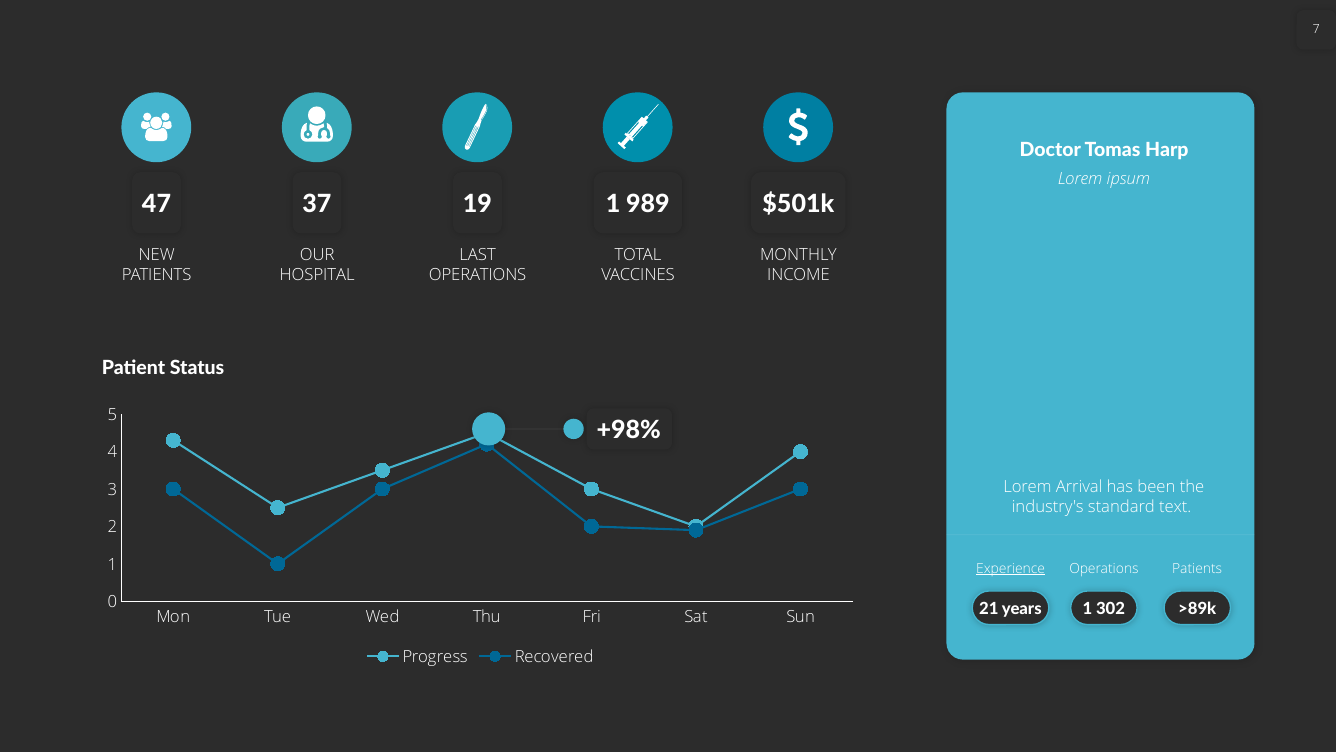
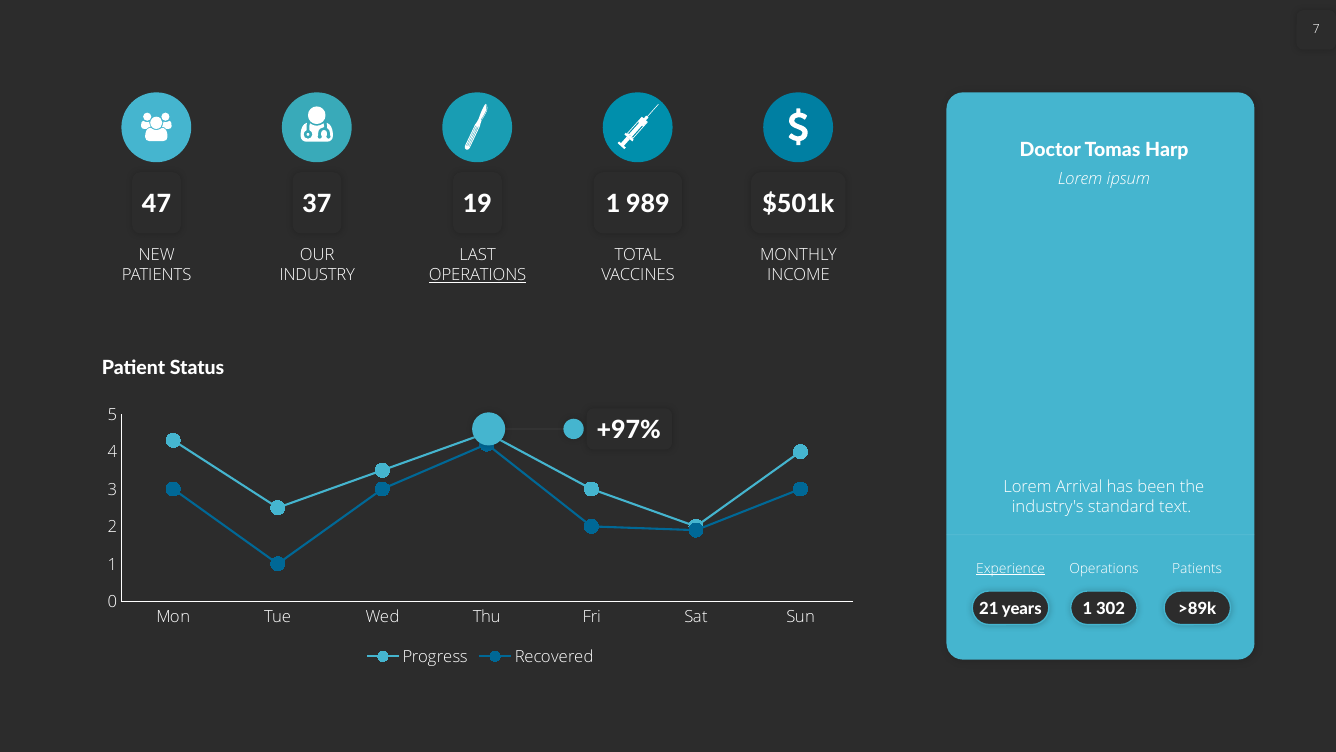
HOSPITAL: HOSPITAL -> INDUSTRY
OPERATIONS at (478, 275) underline: none -> present
+98%: +98% -> +97%
